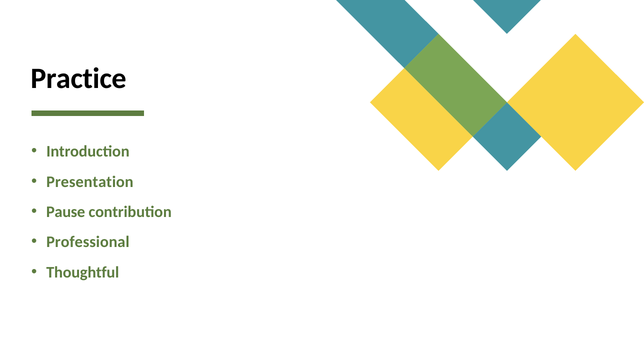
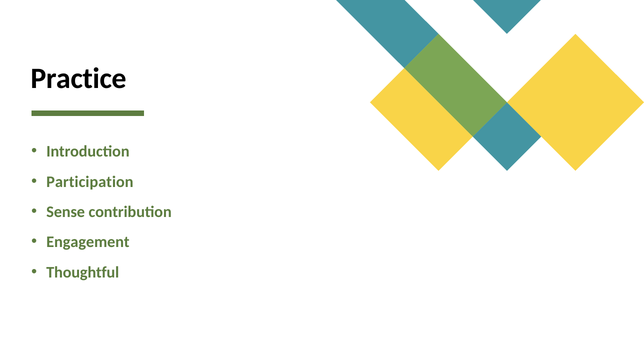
Presentation: Presentation -> Participation
Pause: Pause -> Sense
Professional: Professional -> Engagement
